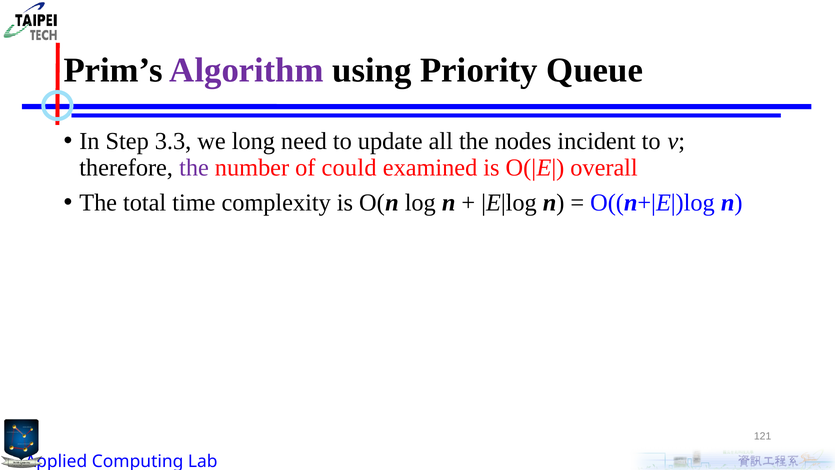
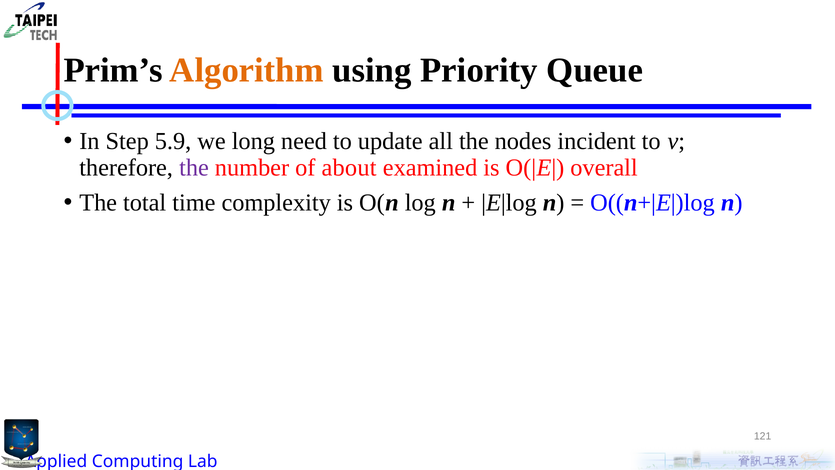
Algorithm colour: purple -> orange
3.3: 3.3 -> 5.9
could: could -> about
